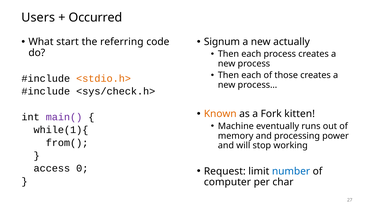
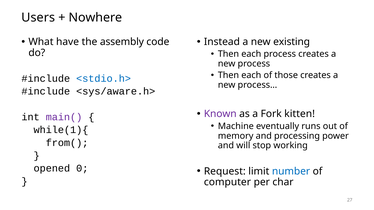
Occurred: Occurred -> Nowhere
start: start -> have
referring: referring -> assembly
Signum: Signum -> Instead
actually: actually -> existing
<stdio.h> colour: orange -> blue
<sys/check.h>: <sys/check.h> -> <sys/aware.h>
Known colour: orange -> purple
access: access -> opened
